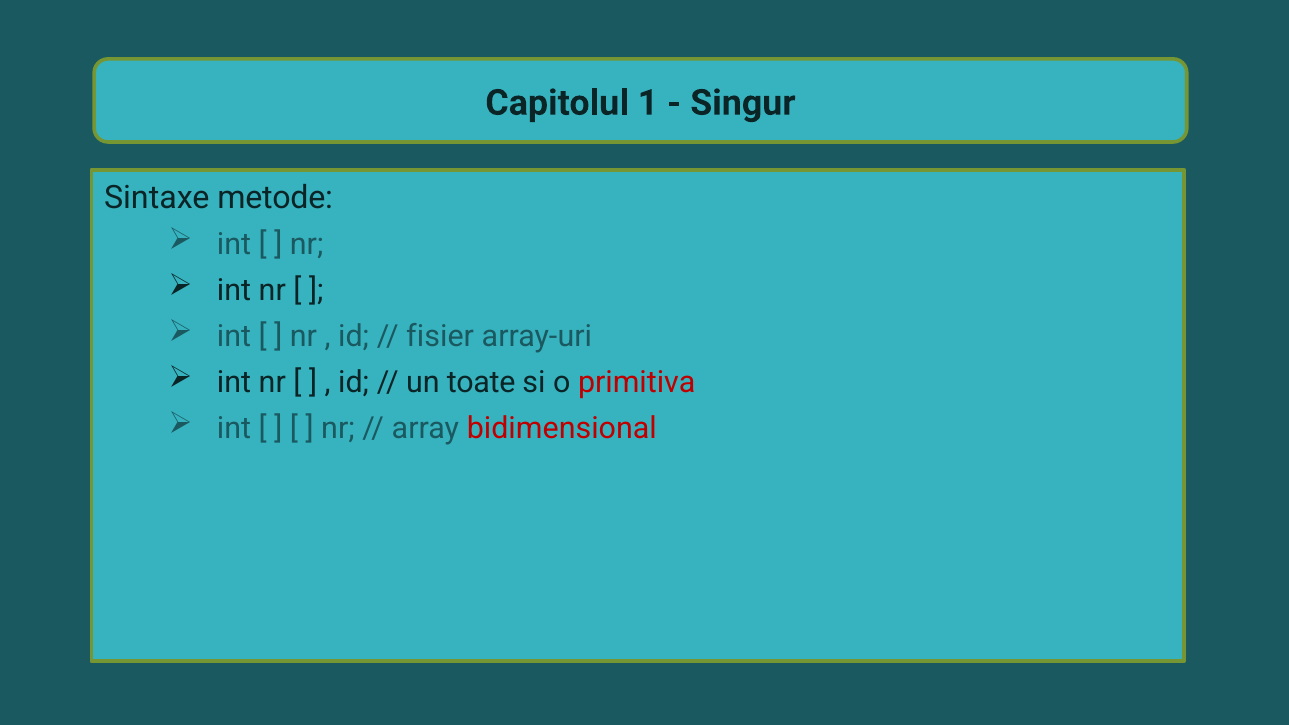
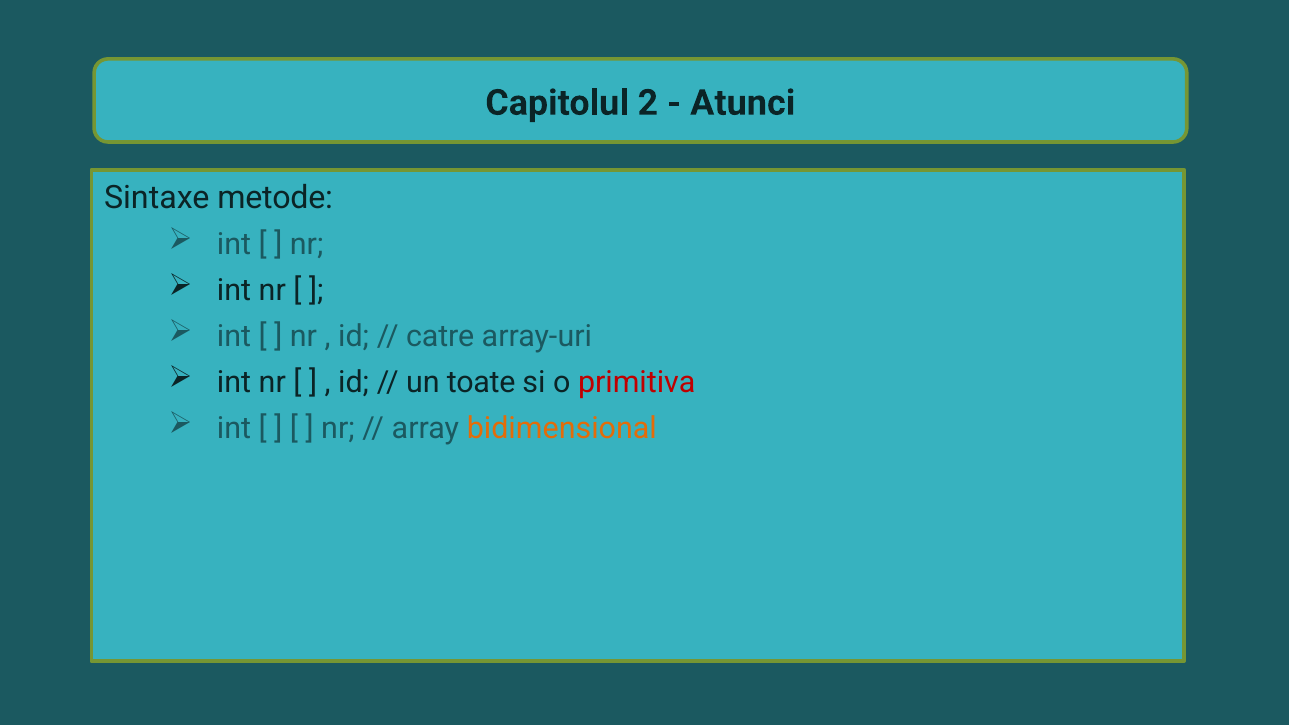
1: 1 -> 2
Singur: Singur -> Atunci
fisier: fisier -> catre
bidimensional colour: red -> orange
